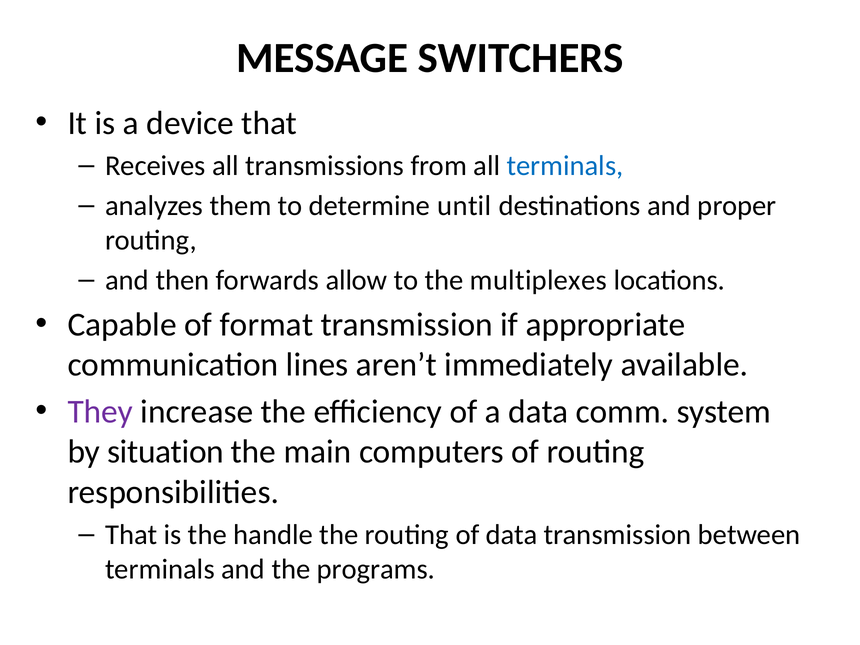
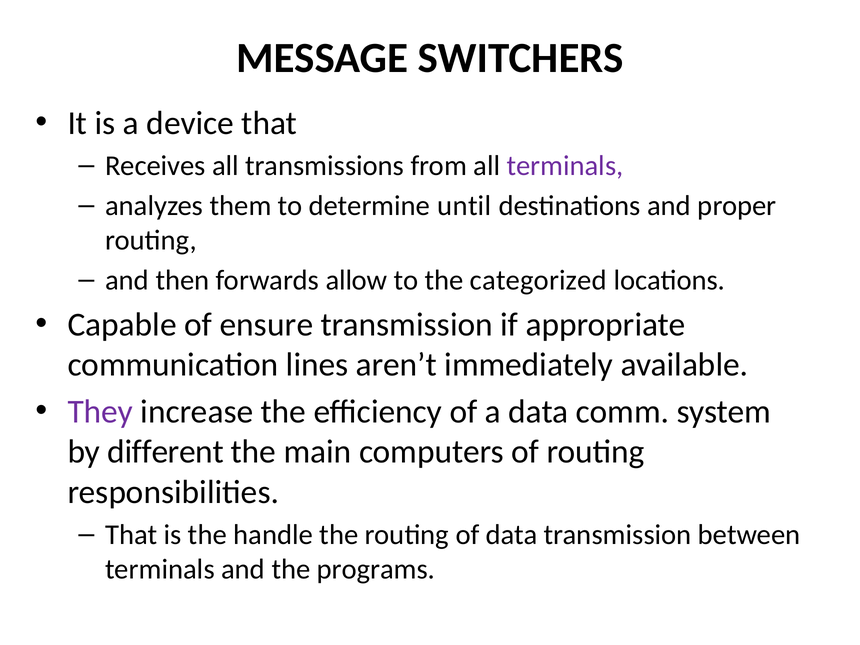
terminals at (565, 166) colour: blue -> purple
multiplexes: multiplexes -> categorized
format: format -> ensure
situation: situation -> different
